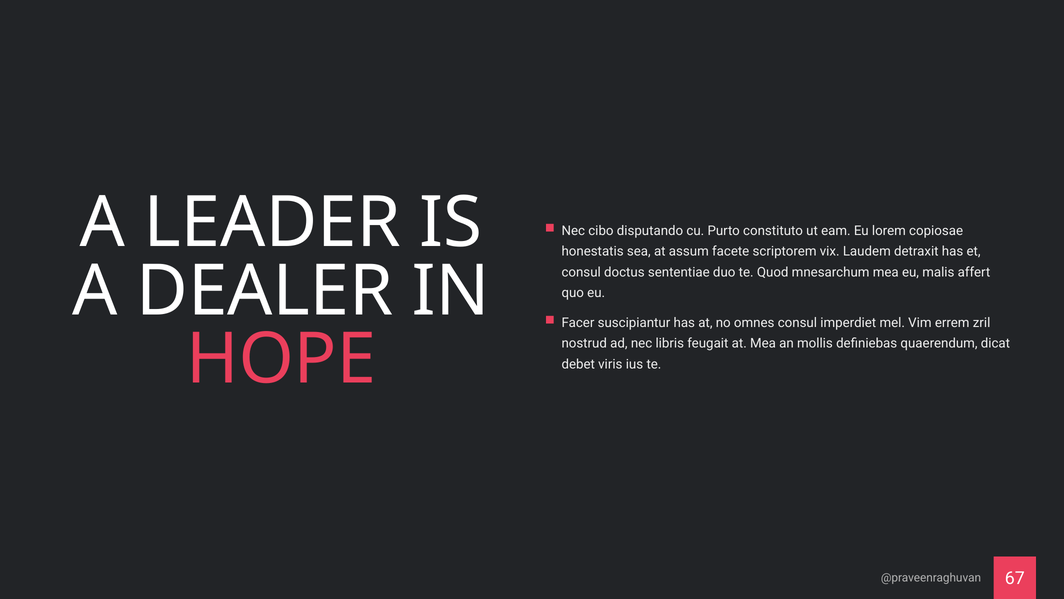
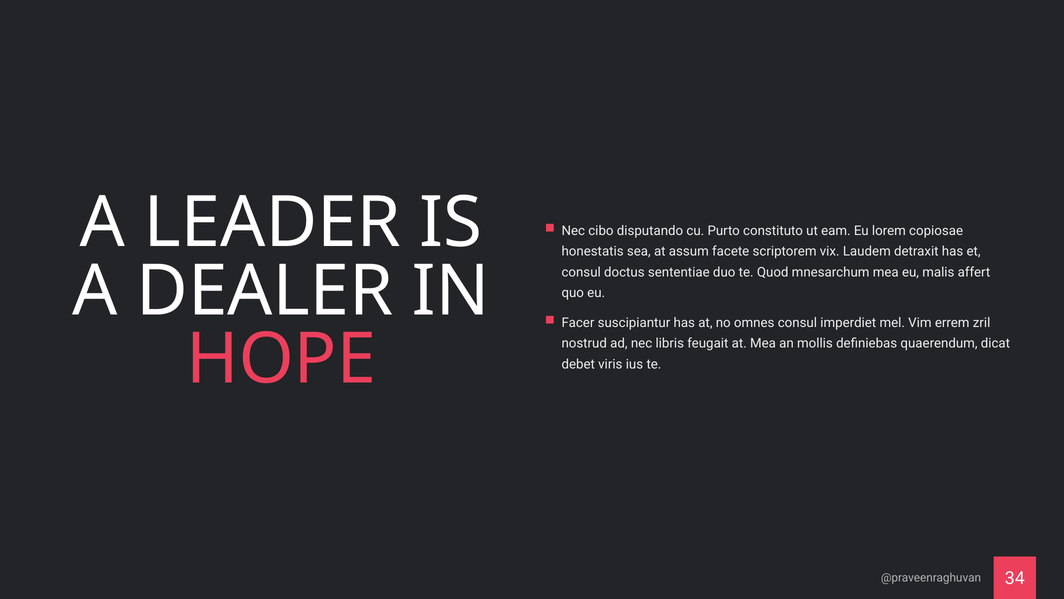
67: 67 -> 34
